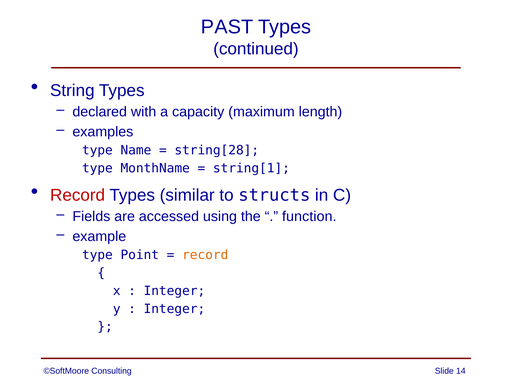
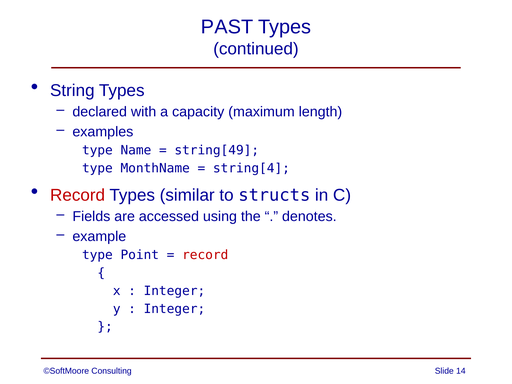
string[28: string[28 -> string[49
string[1: string[1 -> string[4
function: function -> denotes
record at (205, 255) colour: orange -> red
